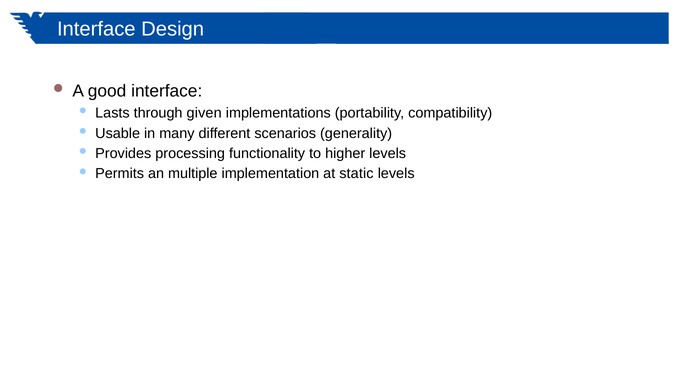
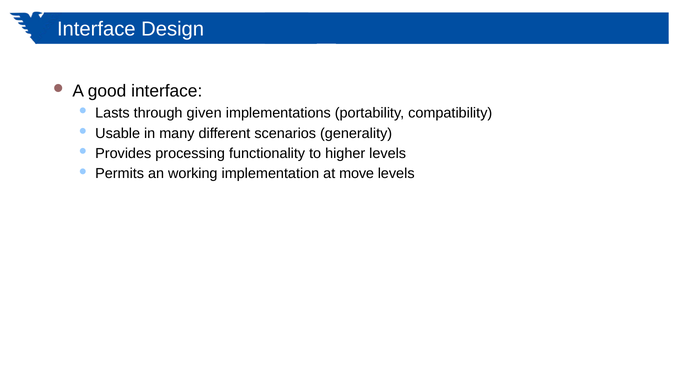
multiple: multiple -> working
static: static -> move
